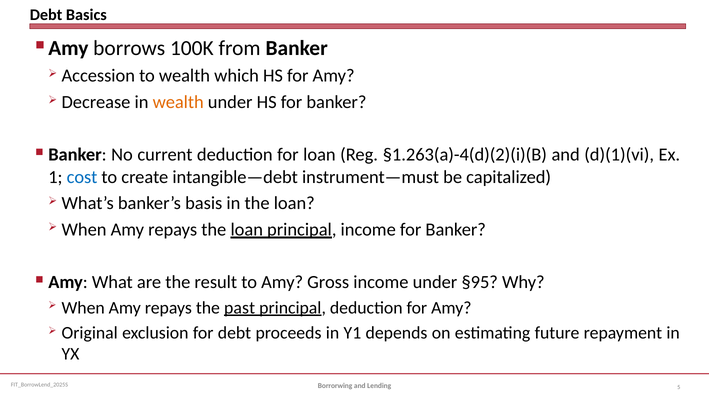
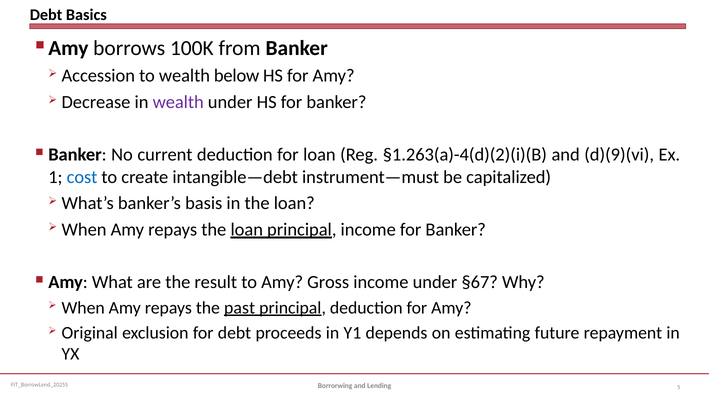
which: which -> below
wealth at (178, 102) colour: orange -> purple
d)(1)(vi: d)(1)(vi -> d)(9)(vi
§95: §95 -> §67
